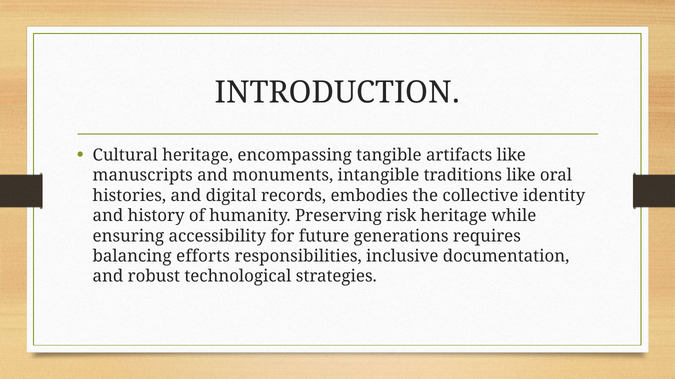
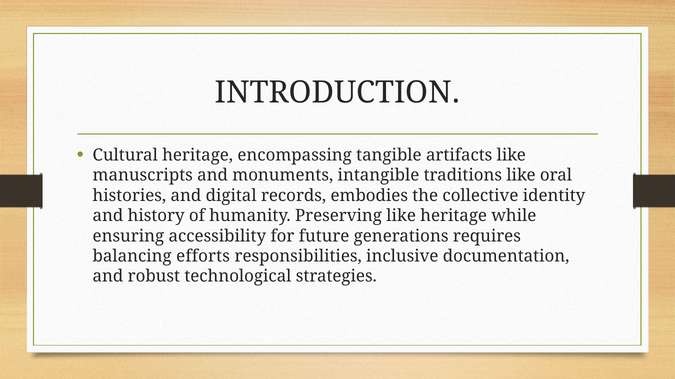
Preserving risk: risk -> like
